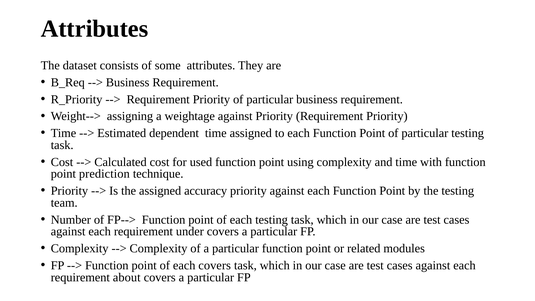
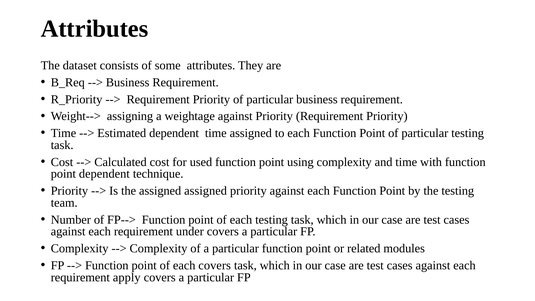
point prediction: prediction -> dependent
assigned accuracy: accuracy -> assigned
about: about -> apply
